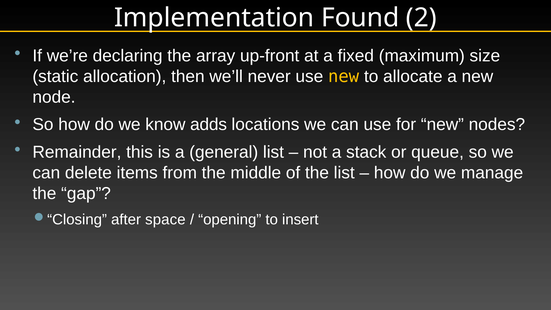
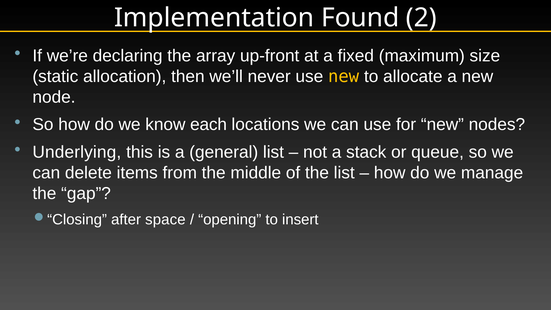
adds: adds -> each
Remainder: Remainder -> Underlying
